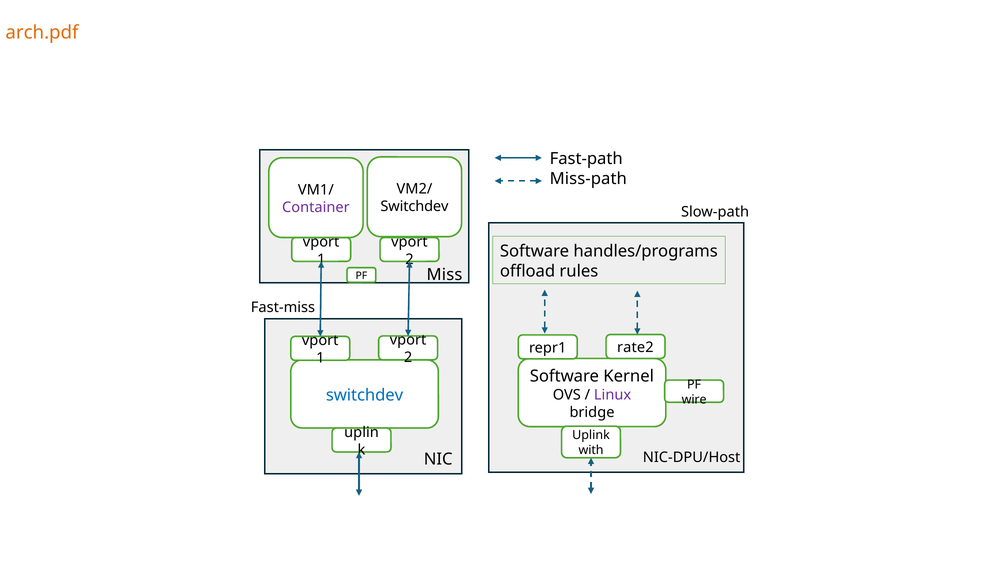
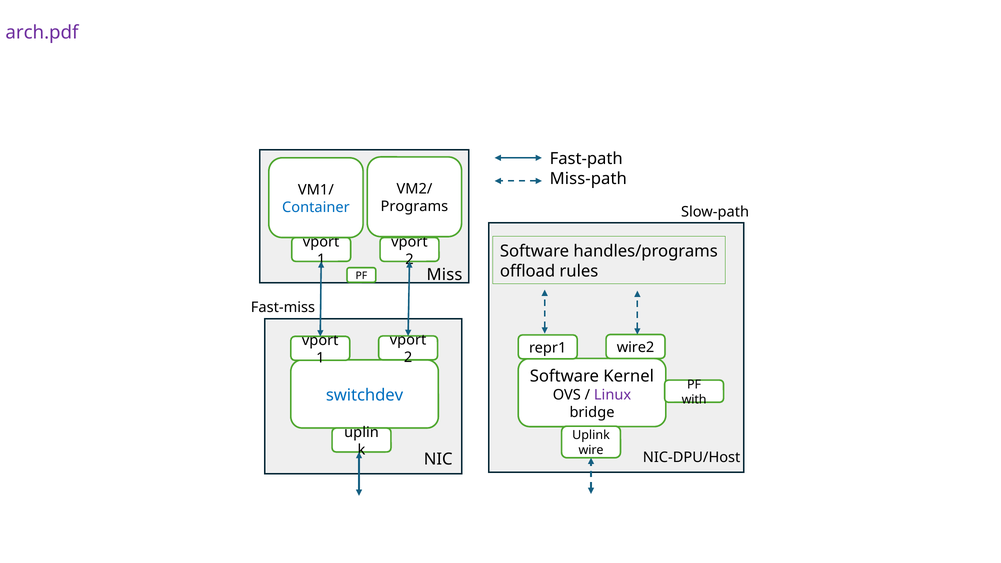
arch.pdf colour: orange -> purple
Switchdev at (414, 207): Switchdev -> Programs
Container colour: purple -> blue
rate2: rate2 -> wire2
wire: wire -> with
with: with -> wire
